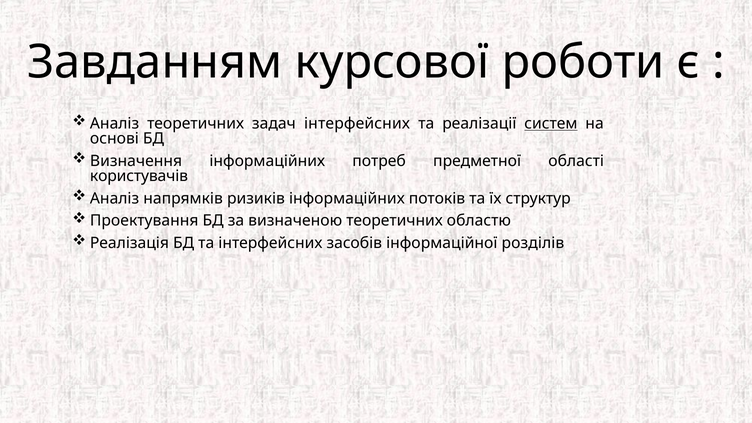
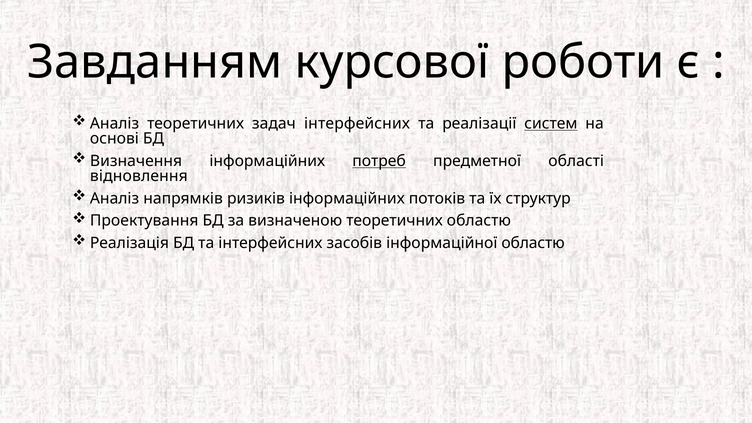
потреб underline: none -> present
користувачів: користувачів -> відновлення
інформаційної розділів: розділів -> областю
